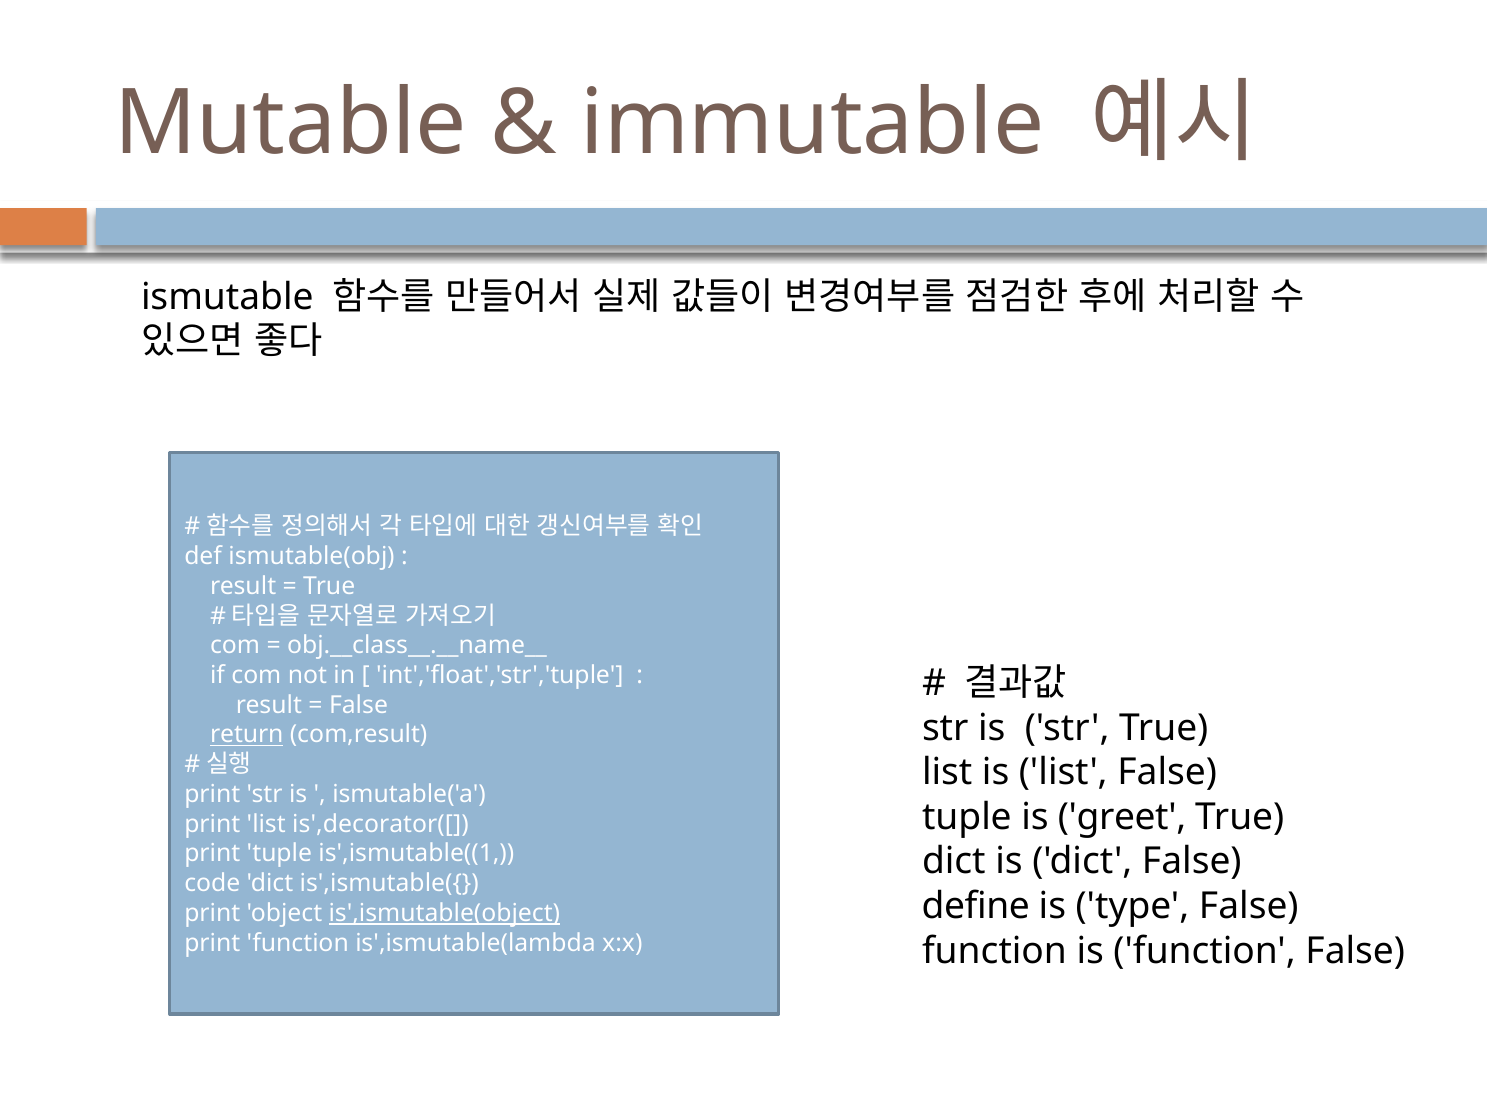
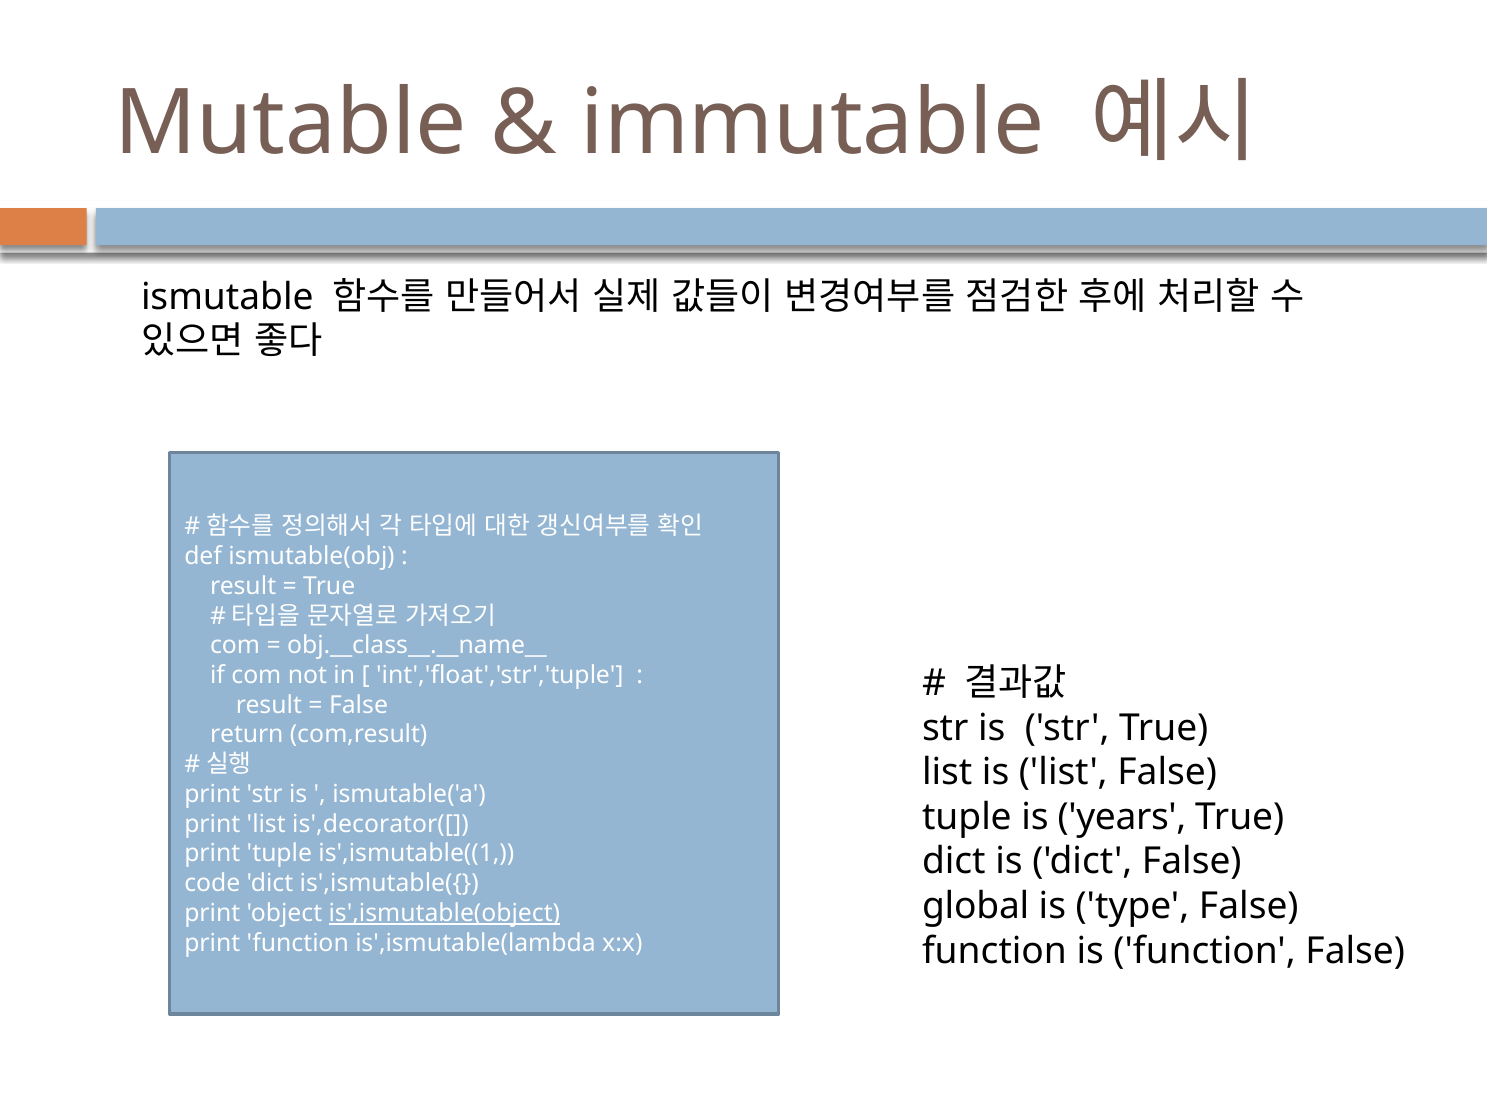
return underline: present -> none
greet: greet -> years
define: define -> global
